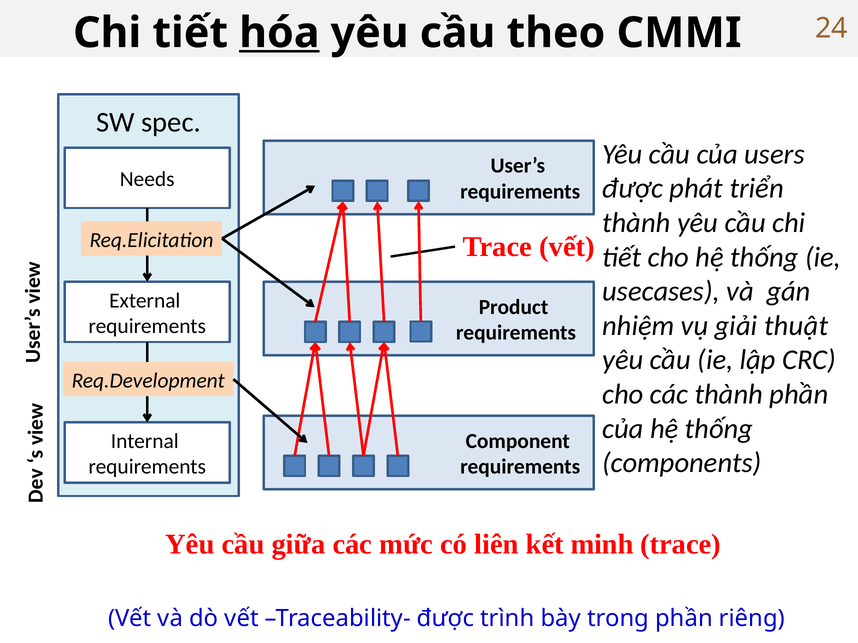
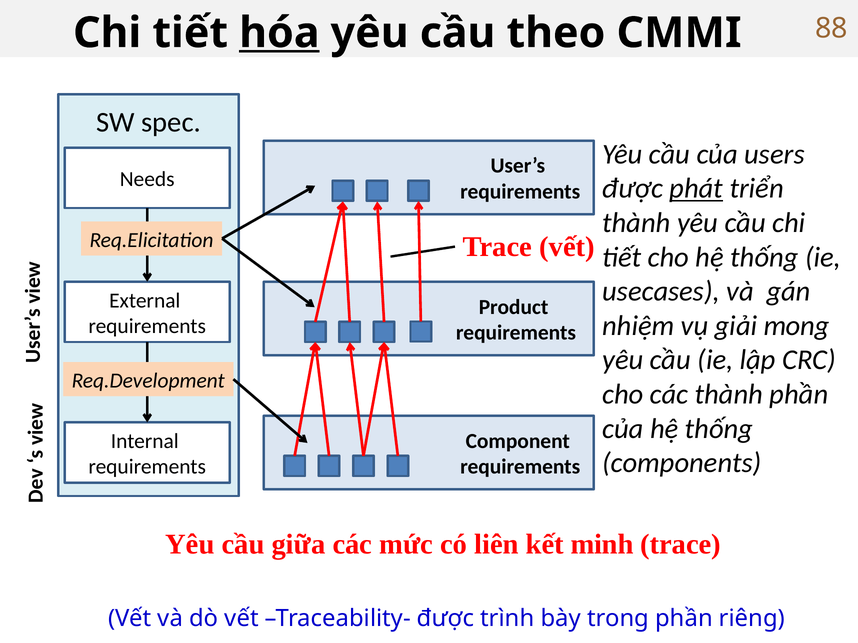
24: 24 -> 88
phát underline: none -> present
thuật: thuật -> mong
